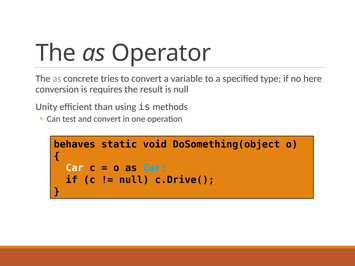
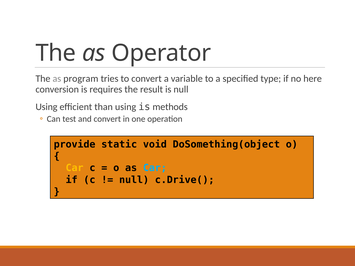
concrete: concrete -> program
Unity at (46, 107): Unity -> Using
behaves: behaves -> provide
Car at (75, 168) colour: white -> yellow
